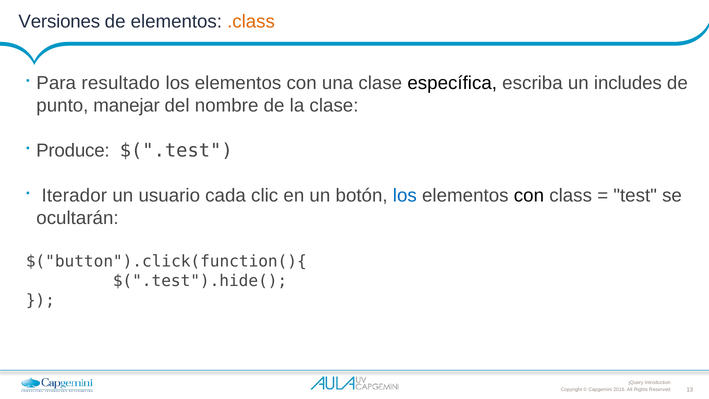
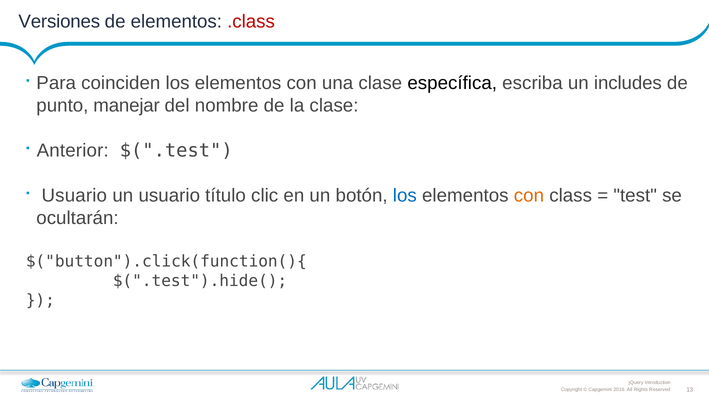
.class colour: orange -> red
resultado: resultado -> coinciden
Produce: Produce -> Anterior
Iterador at (74, 196): Iterador -> Usuario
cada: cada -> título
con at (529, 196) colour: black -> orange
